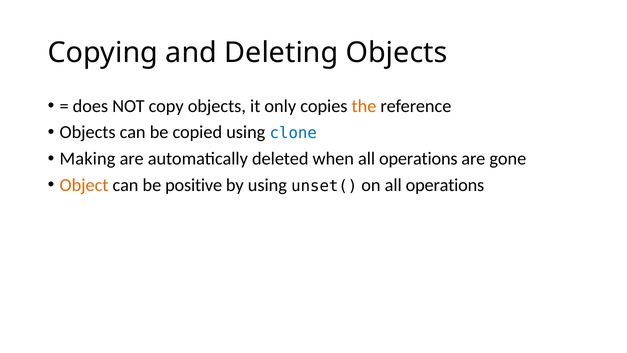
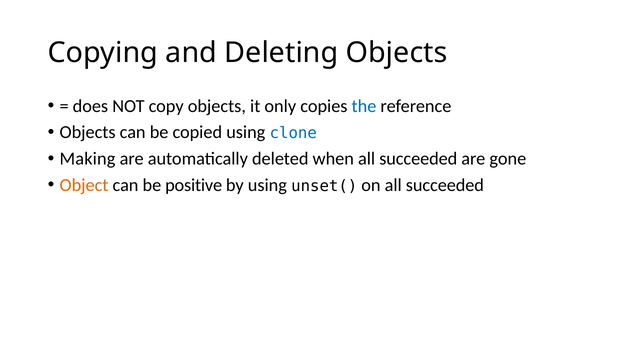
the colour: orange -> blue
when all operations: operations -> succeeded
on all operations: operations -> succeeded
